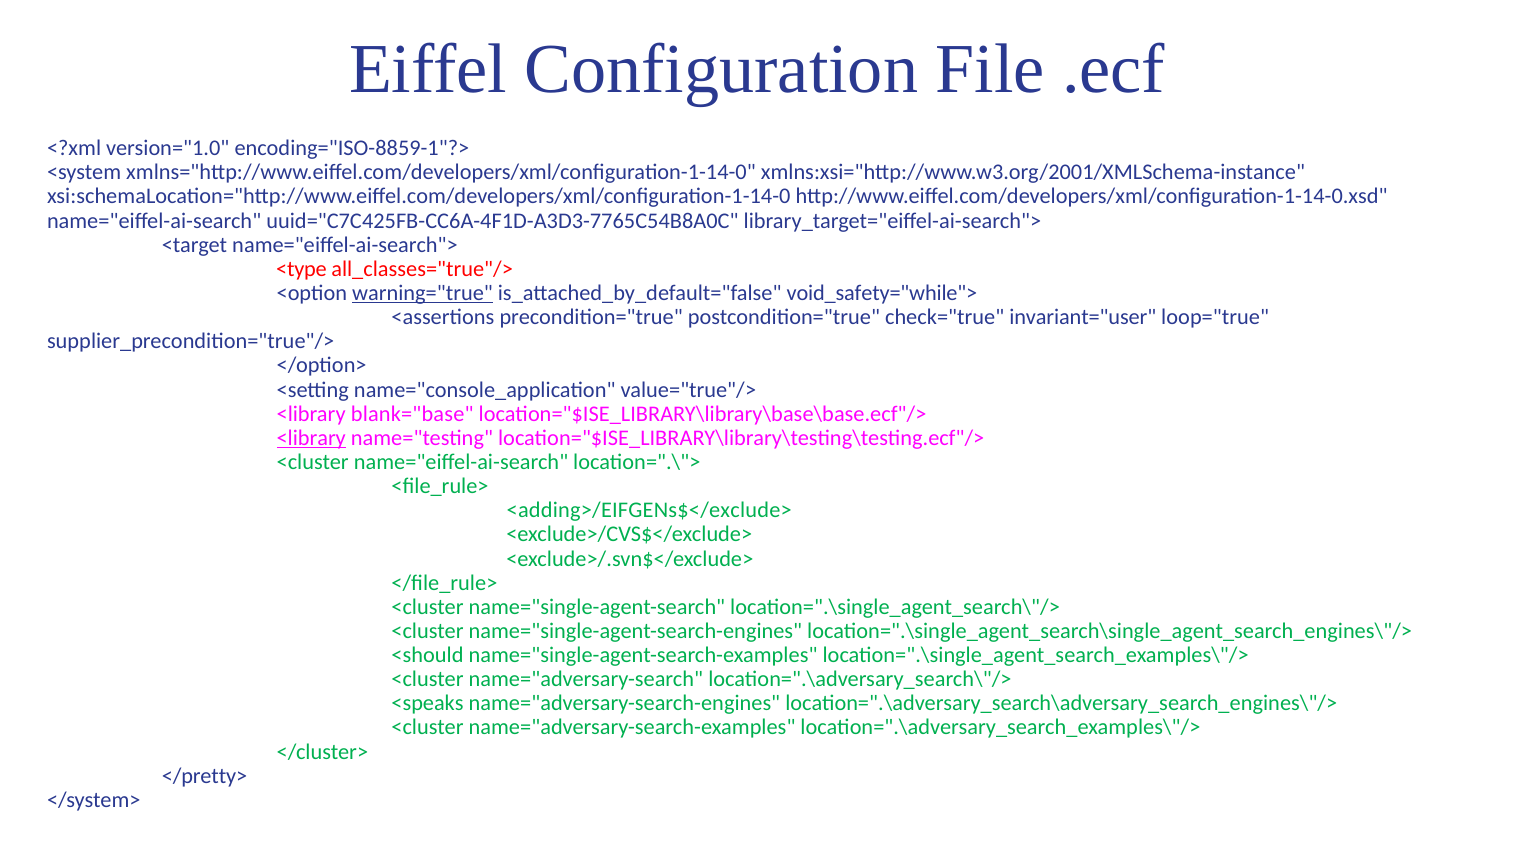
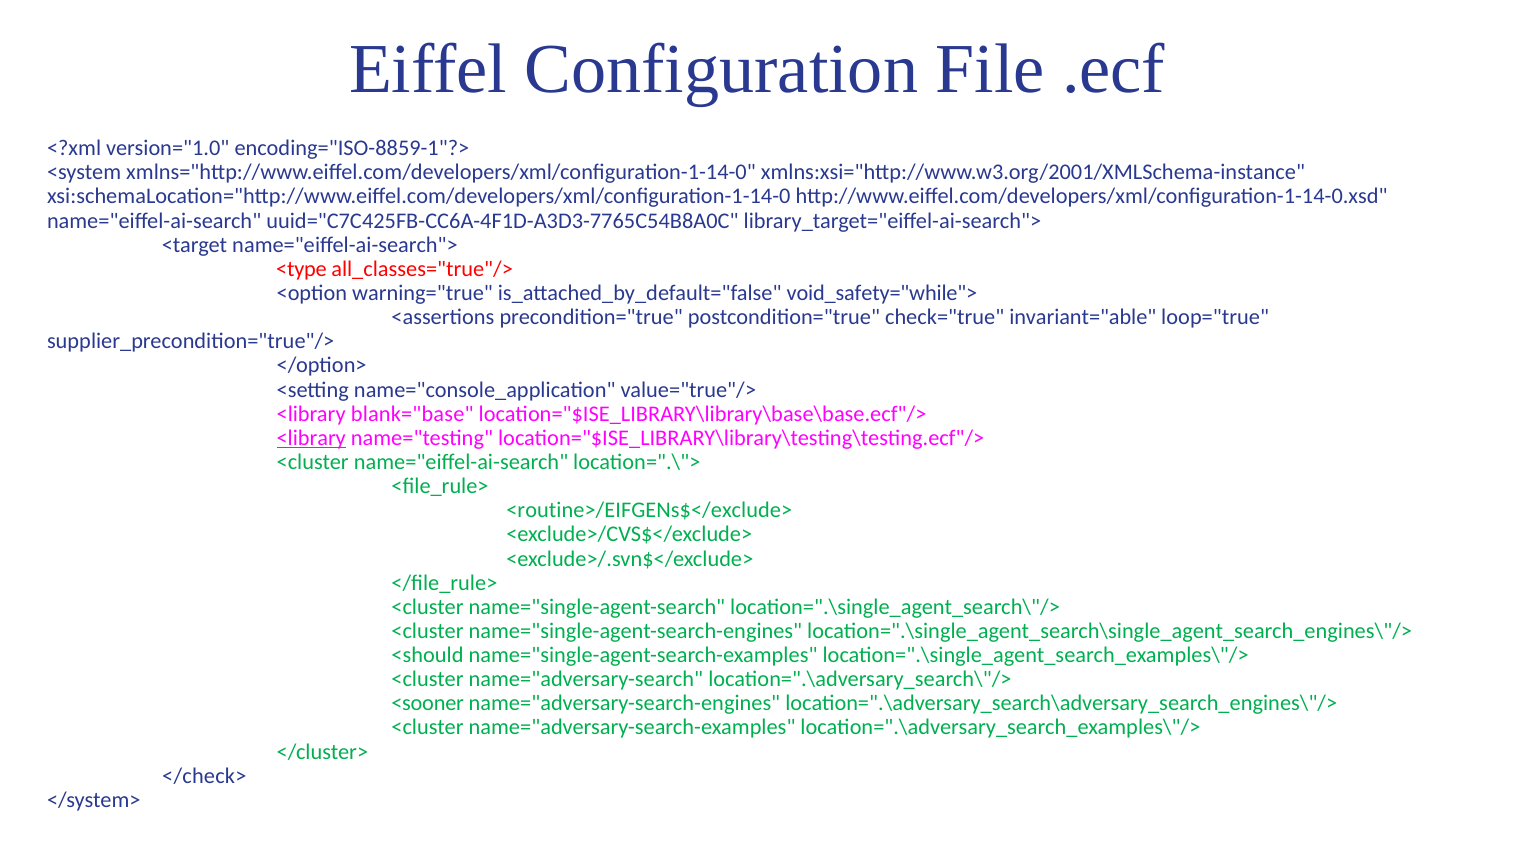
warning="true underline: present -> none
invariant="user: invariant="user -> invariant="able
<adding>/EIFGENs$</exclude>: <adding>/EIFGENs$</exclude> -> <routine>/EIFGENs$</exclude>
<speaks: <speaks -> <sooner
</pretty>: </pretty> -> </check>
